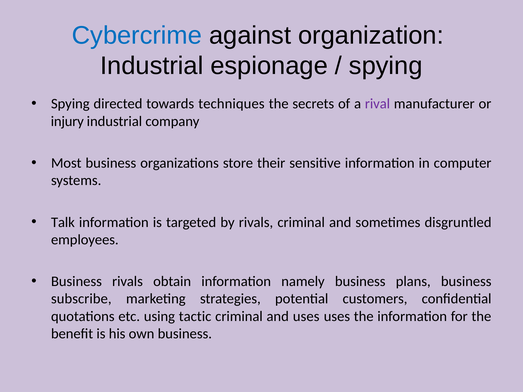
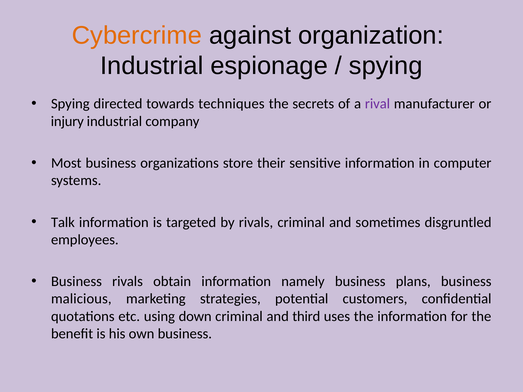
Cybercrime colour: blue -> orange
subscribe: subscribe -> malicious
tactic: tactic -> down
and uses: uses -> third
